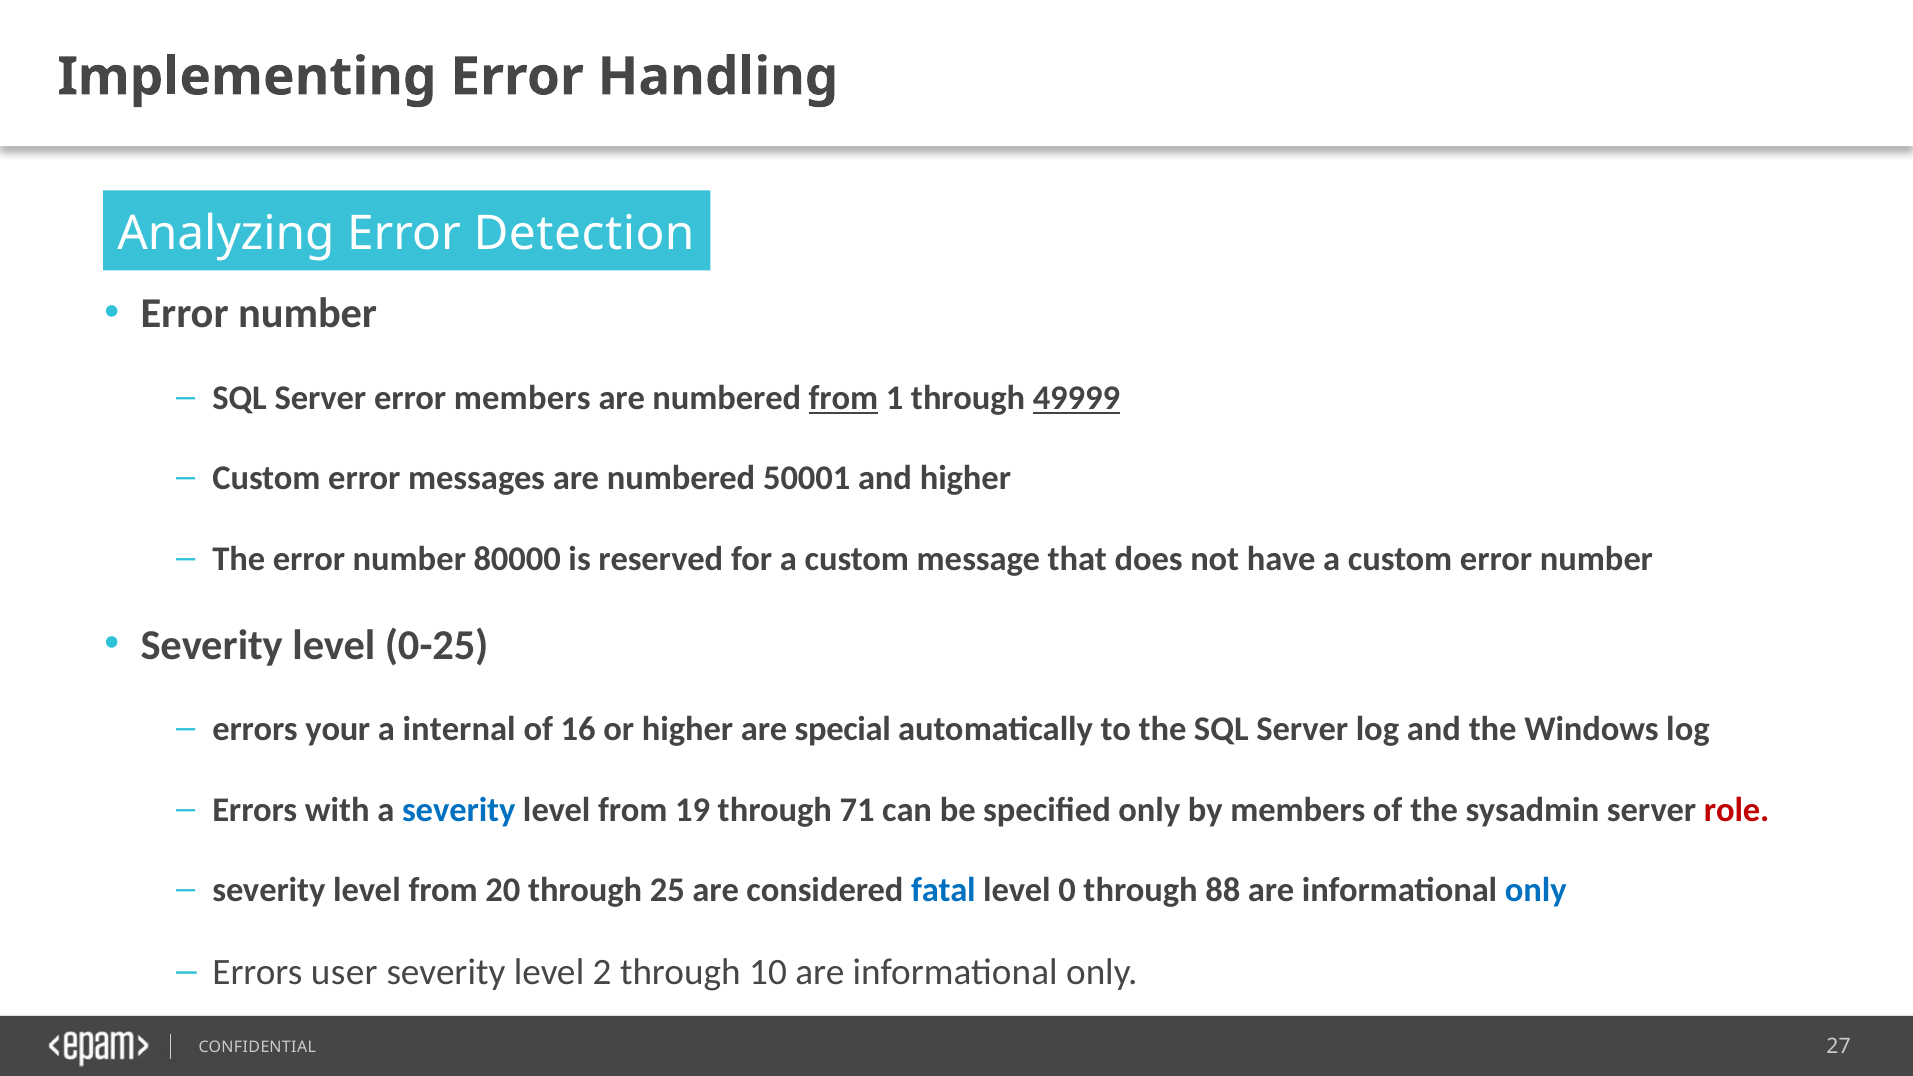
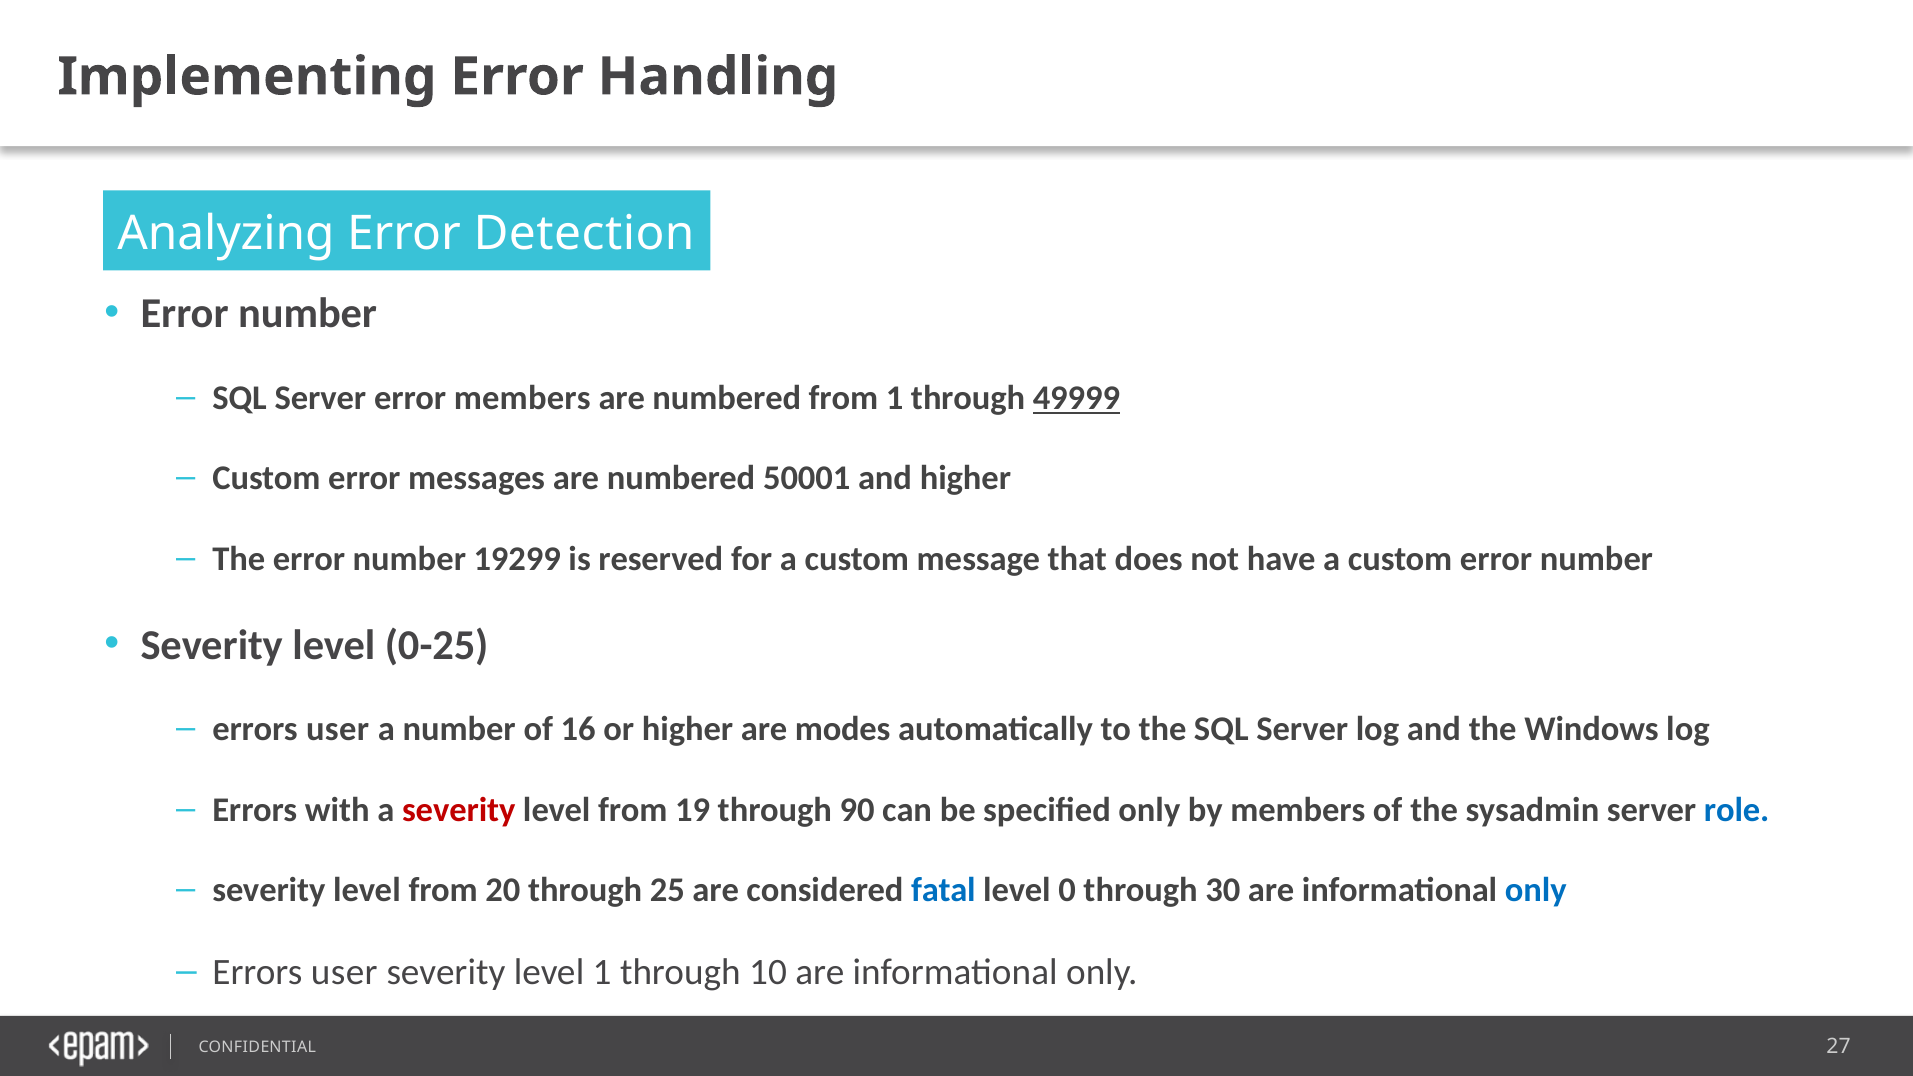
from at (843, 398) underline: present -> none
80000: 80000 -> 19299
your at (338, 730): your -> user
a internal: internal -> number
special: special -> modes
severity at (459, 810) colour: blue -> red
71: 71 -> 90
role colour: red -> blue
88: 88 -> 30
level 2: 2 -> 1
